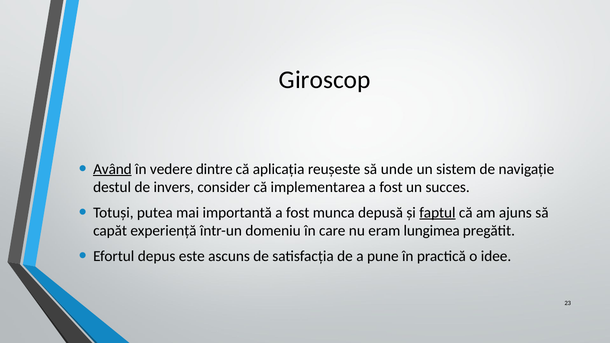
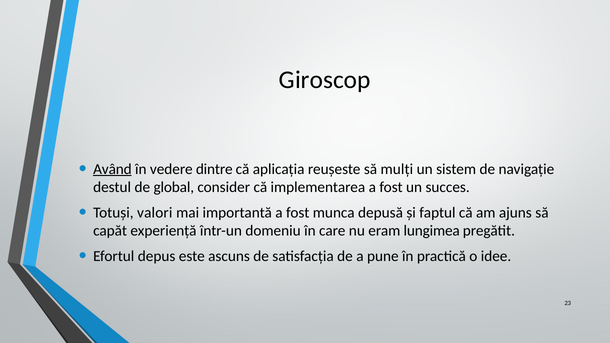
unde: unde -> mulți
invers: invers -> global
putea: putea -> valori
faptul underline: present -> none
